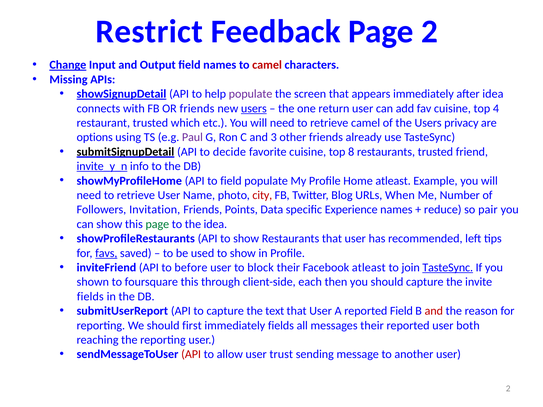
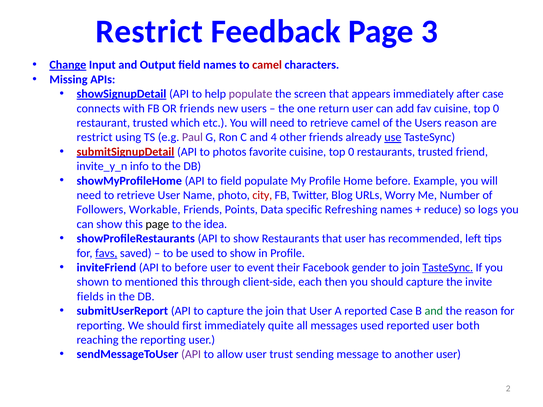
Page 2: 2 -> 3
after idea: idea -> case
users at (254, 108) underline: present -> none
fav cuisine top 4: 4 -> 0
Users privacy: privacy -> reason
options at (95, 137): options -> restrict
3: 3 -> 4
use underline: none -> present
submitSignupDetail colour: black -> red
decide: decide -> photos
favorite cuisine top 8: 8 -> 0
invite_y_n underline: present -> none
Home atleast: atleast -> before
When: When -> Worry
Invitation: Invitation -> Workable
Experience: Experience -> Refreshing
pair: pair -> logs
page at (157, 224) colour: green -> black
block: block -> event
Facebook atleast: atleast -> gender
foursquare: foursquare -> mentioned
the text: text -> join
reported Field: Field -> Case
and at (434, 311) colour: red -> green
immediately fields: fields -> quite
messages their: their -> used
API at (191, 355) colour: red -> purple
